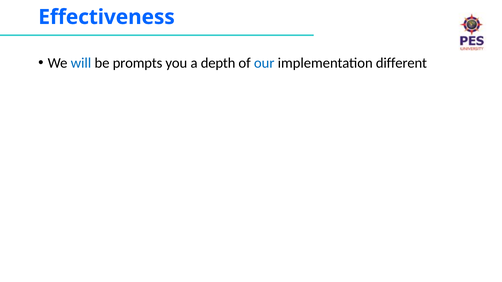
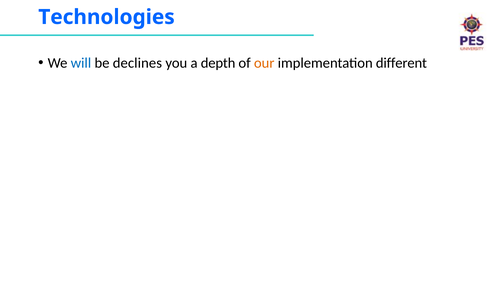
Effectiveness: Effectiveness -> Technologies
prompts: prompts -> declines
our colour: blue -> orange
